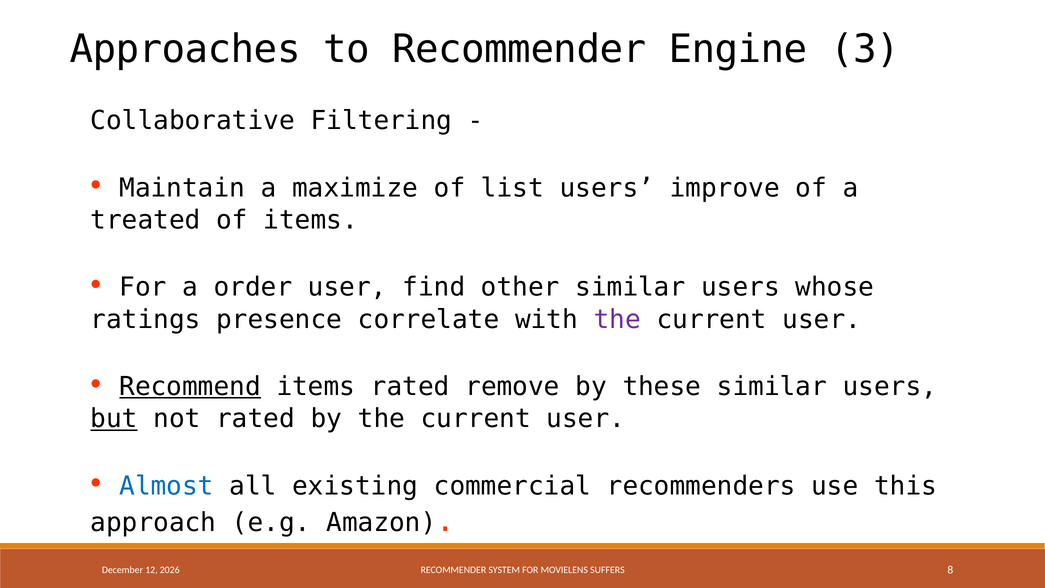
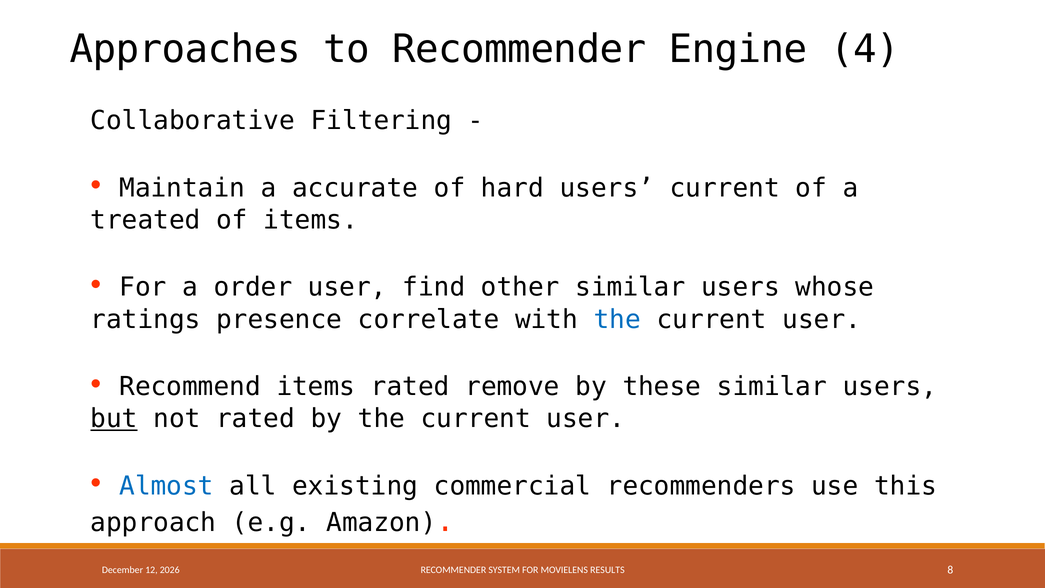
3: 3 -> 4
maximize: maximize -> accurate
list: list -> hard
users improve: improve -> current
the at (617, 319) colour: purple -> blue
Recommend underline: present -> none
SUFFERS: SUFFERS -> RESULTS
